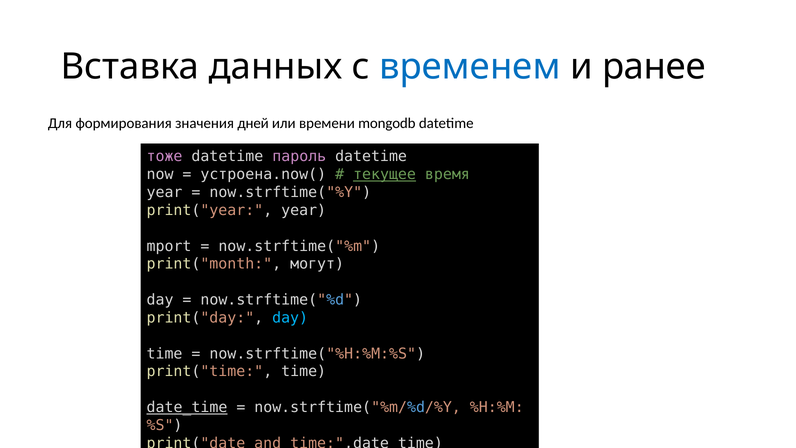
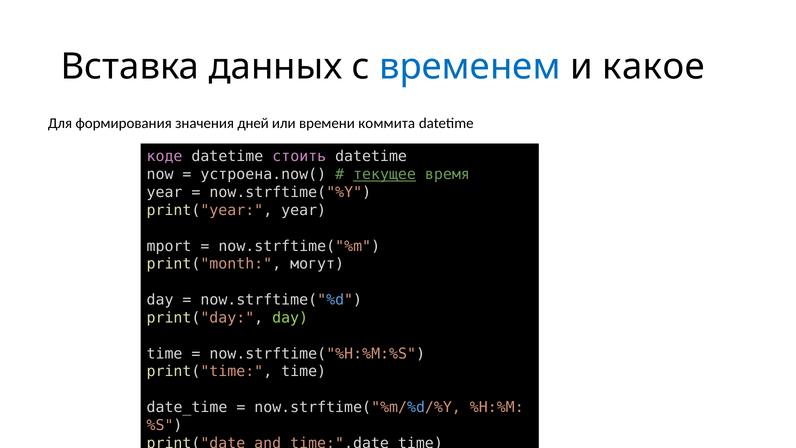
ранее: ранее -> какое
mongodb: mongodb -> коммита
тоже: тоже -> коде
пароль: пароль -> стоить
day at (290, 318) colour: light blue -> light green
date_time underline: present -> none
